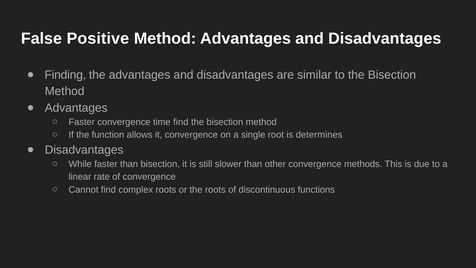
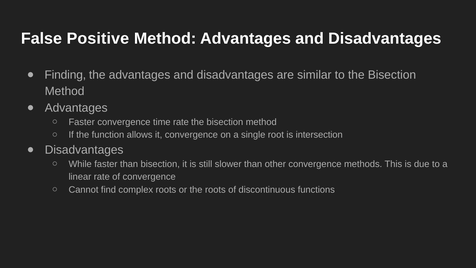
time find: find -> rate
determines: determines -> intersection
